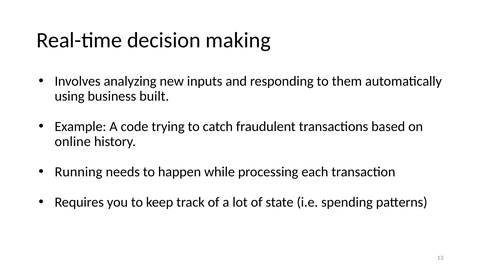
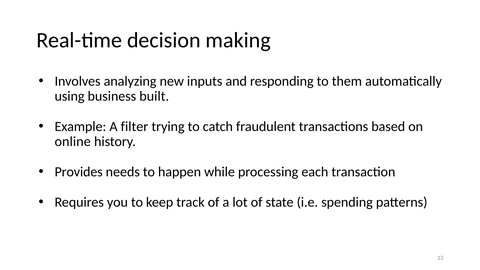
code: code -> filter
Running: Running -> Provides
